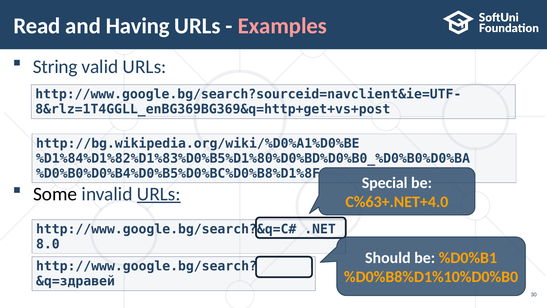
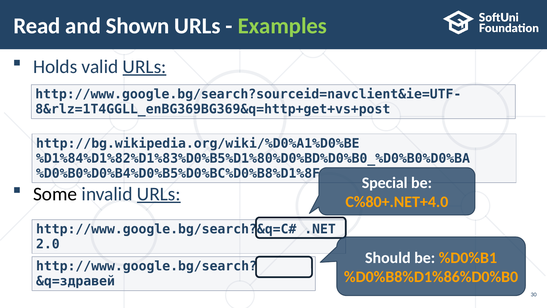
Having: Having -> Shown
Examples colour: pink -> light green
String: String -> Holds
URLs at (145, 67) underline: none -> present
C%63+.NET+4.0: C%63+.NET+4.0 -> C%80+.NET+4.0
8.0: 8.0 -> 2.0
%D0%B8%D1%10%D0%B0: %D0%B8%D1%10%D0%B0 -> %D0%B8%D1%86%D0%B0
